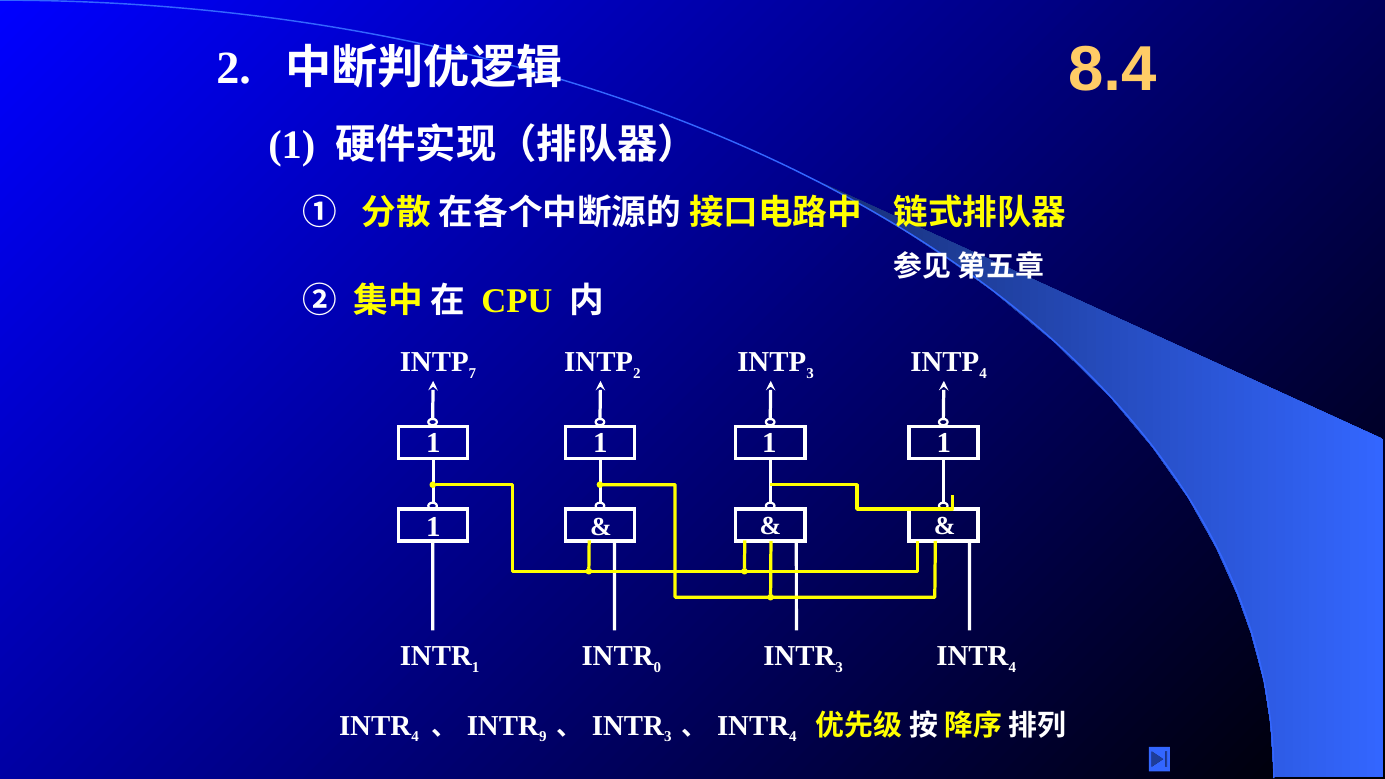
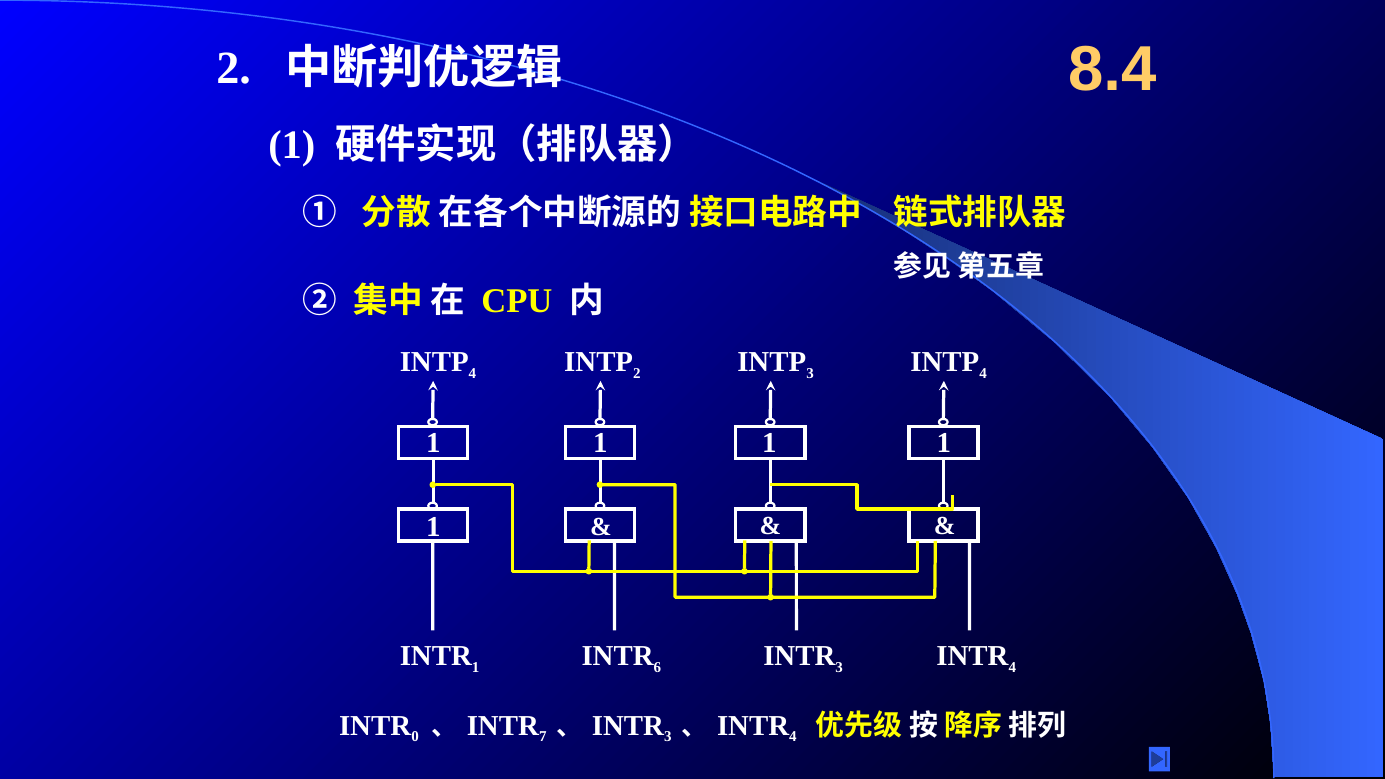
7 at (472, 373): 7 -> 4
0: 0 -> 6
4 at (415, 737): 4 -> 0
9: 9 -> 7
